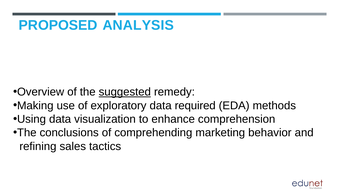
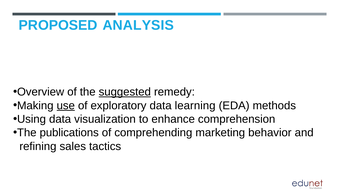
use underline: none -> present
required: required -> learning
conclusions: conclusions -> publications
